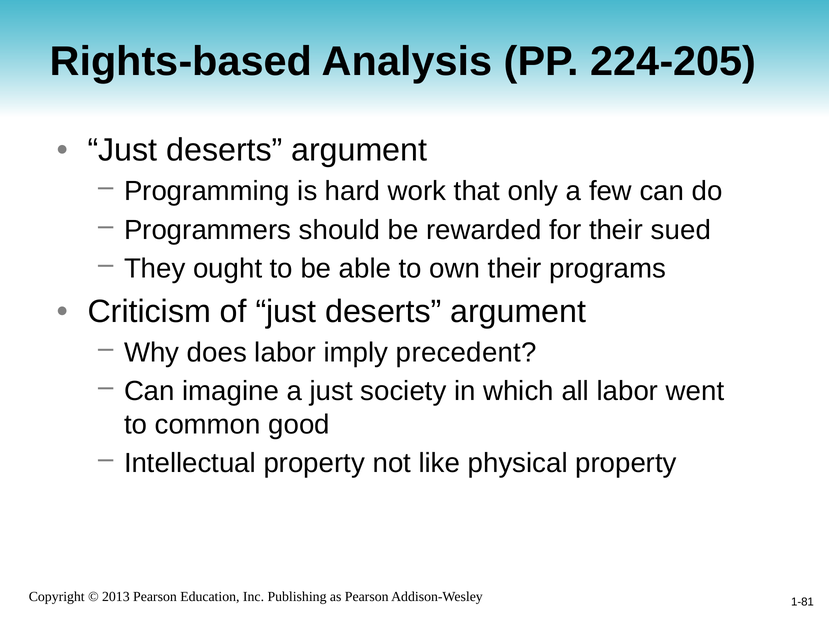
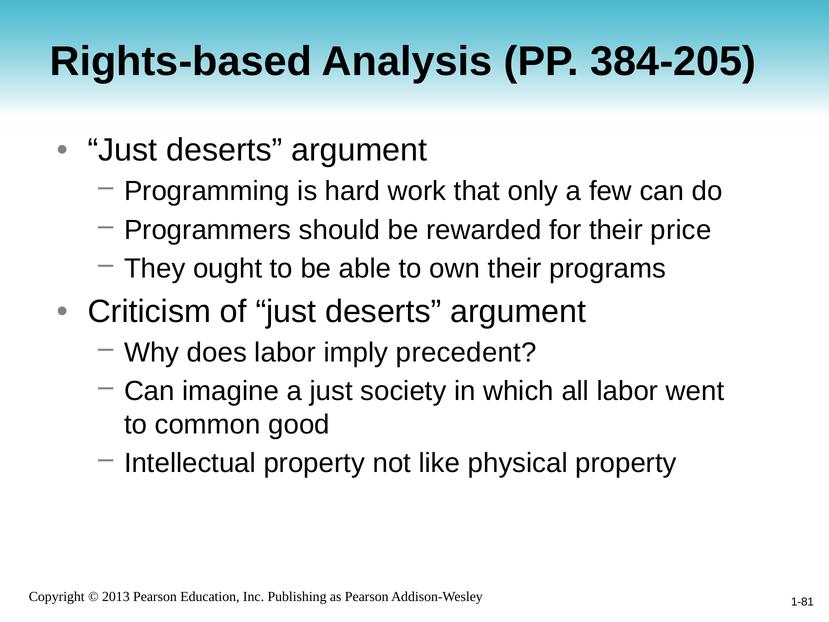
224-205: 224-205 -> 384-205
sued: sued -> price
